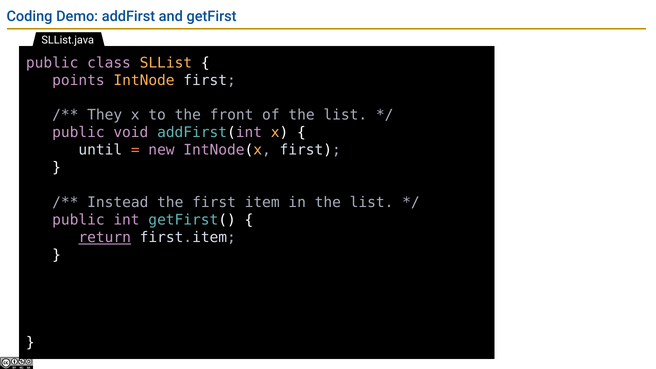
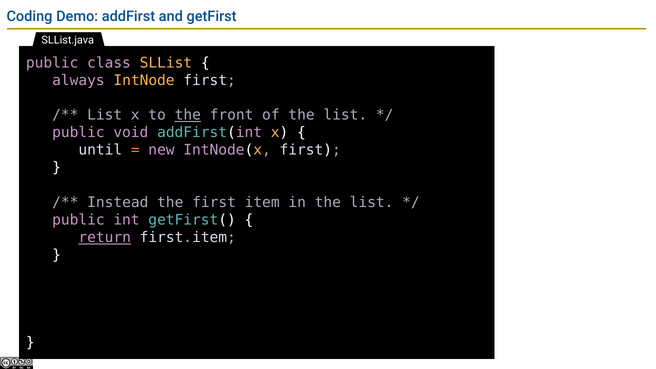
points: points -> always
They at (105, 115): They -> List
the at (188, 115) underline: none -> present
